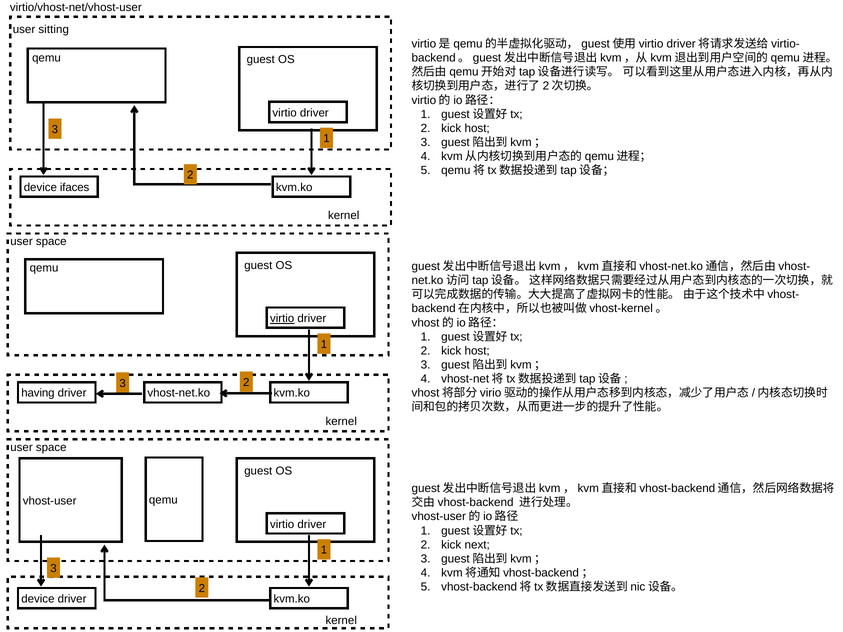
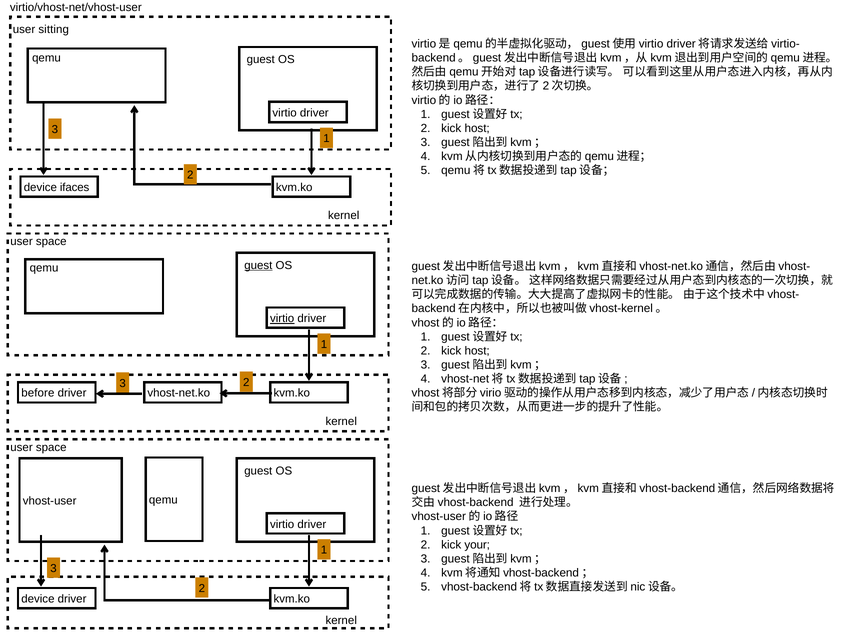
guest at (258, 265) underline: none -> present
having: having -> before
next: next -> your
